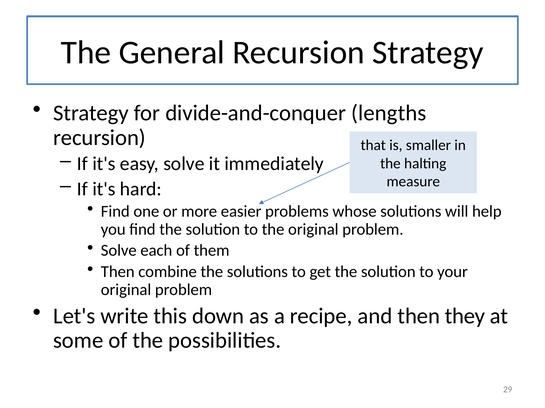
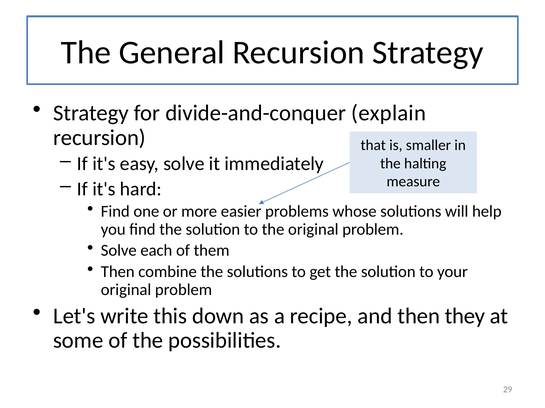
lengths: lengths -> explain
